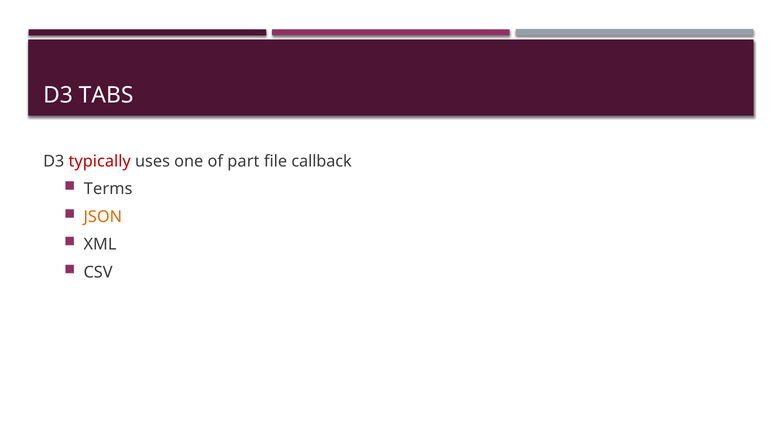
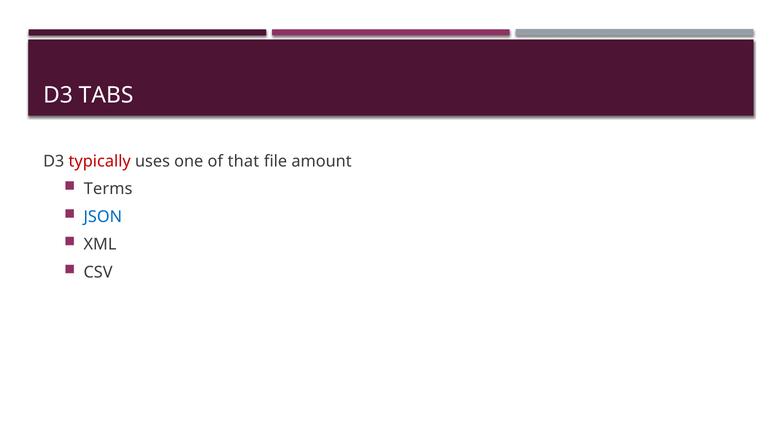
part: part -> that
callback: callback -> amount
JSON colour: orange -> blue
